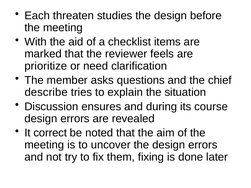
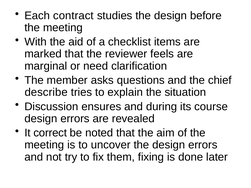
threaten: threaten -> contract
prioritize: prioritize -> marginal
